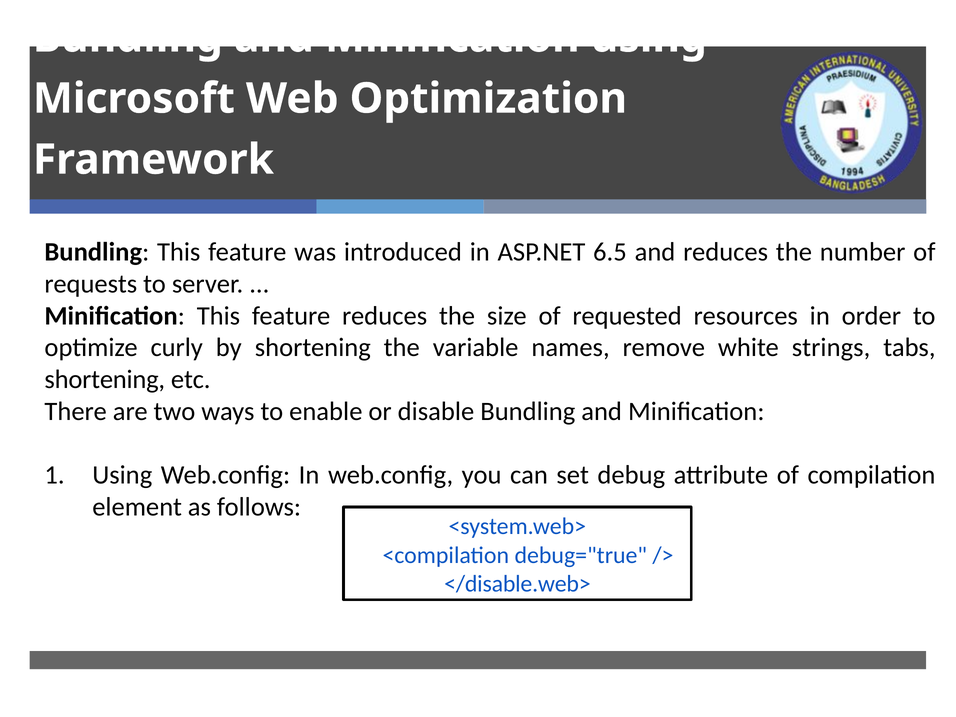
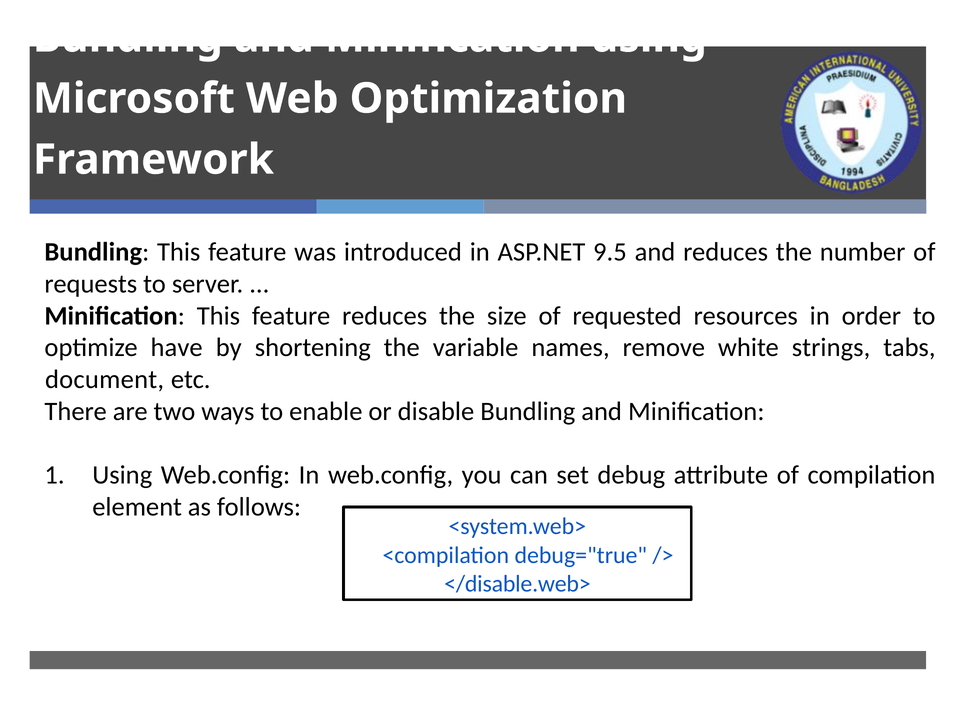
6.5: 6.5 -> 9.5
curly: curly -> have
shortening at (105, 380): shortening -> document
